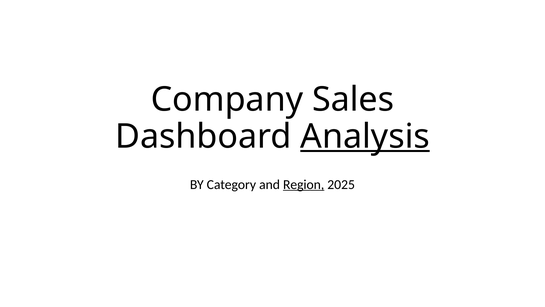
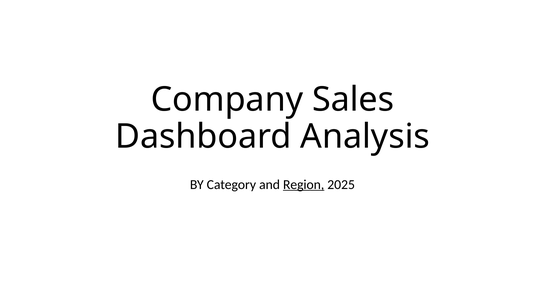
Analysis underline: present -> none
